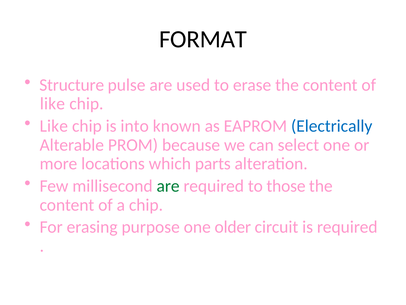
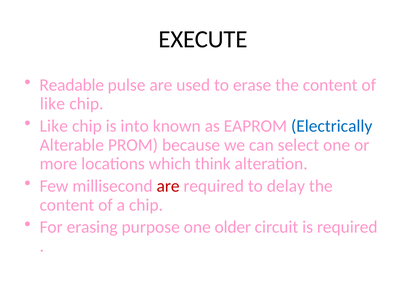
FORMAT: FORMAT -> EXECUTE
Structure: Structure -> Readable
parts: parts -> think
are at (168, 186) colour: green -> red
those: those -> delay
